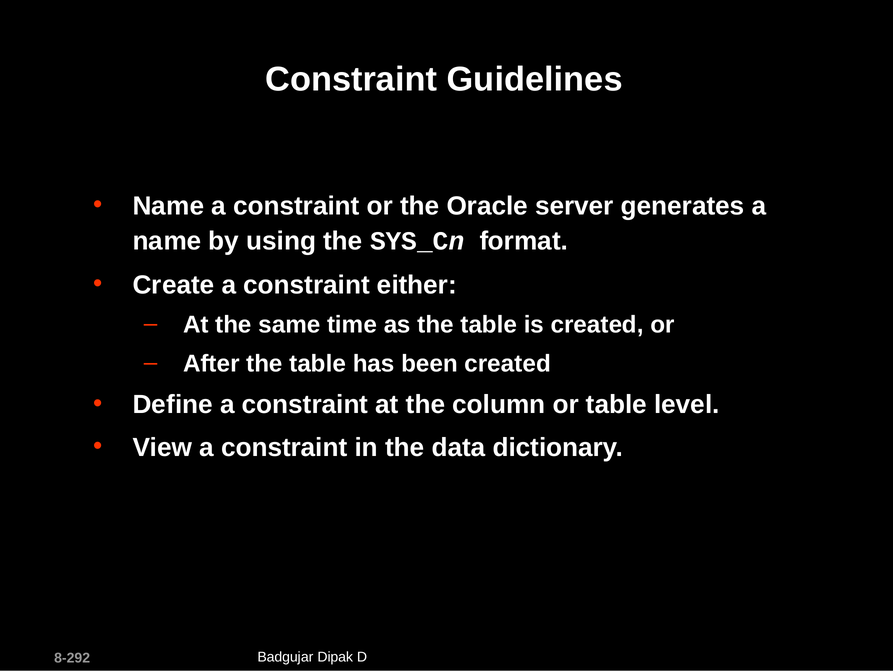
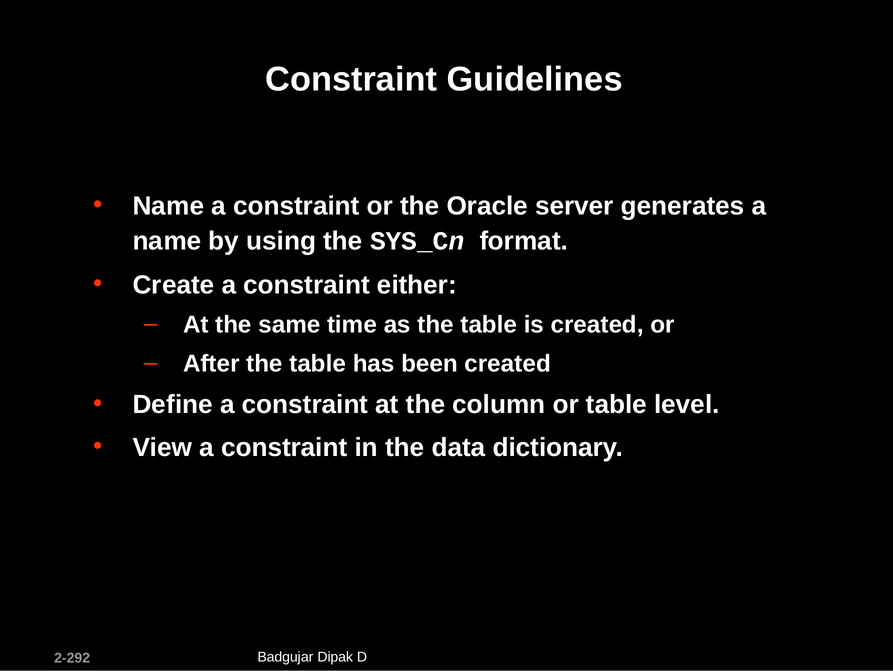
8-292: 8-292 -> 2-292
